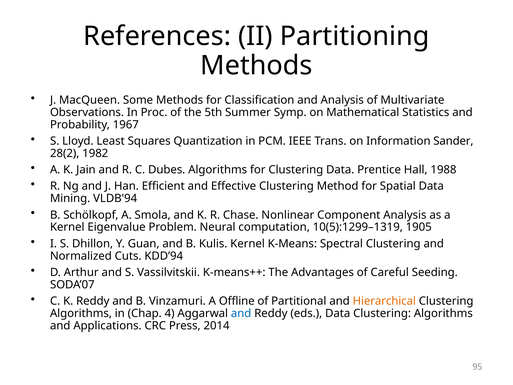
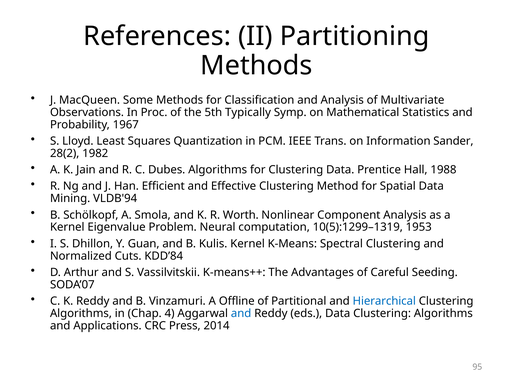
Summer: Summer -> Typically
Chase: Chase -> Worth
1905: 1905 -> 1953
KDD’94: KDD’94 -> KDD’84
Hierarchical colour: orange -> blue
